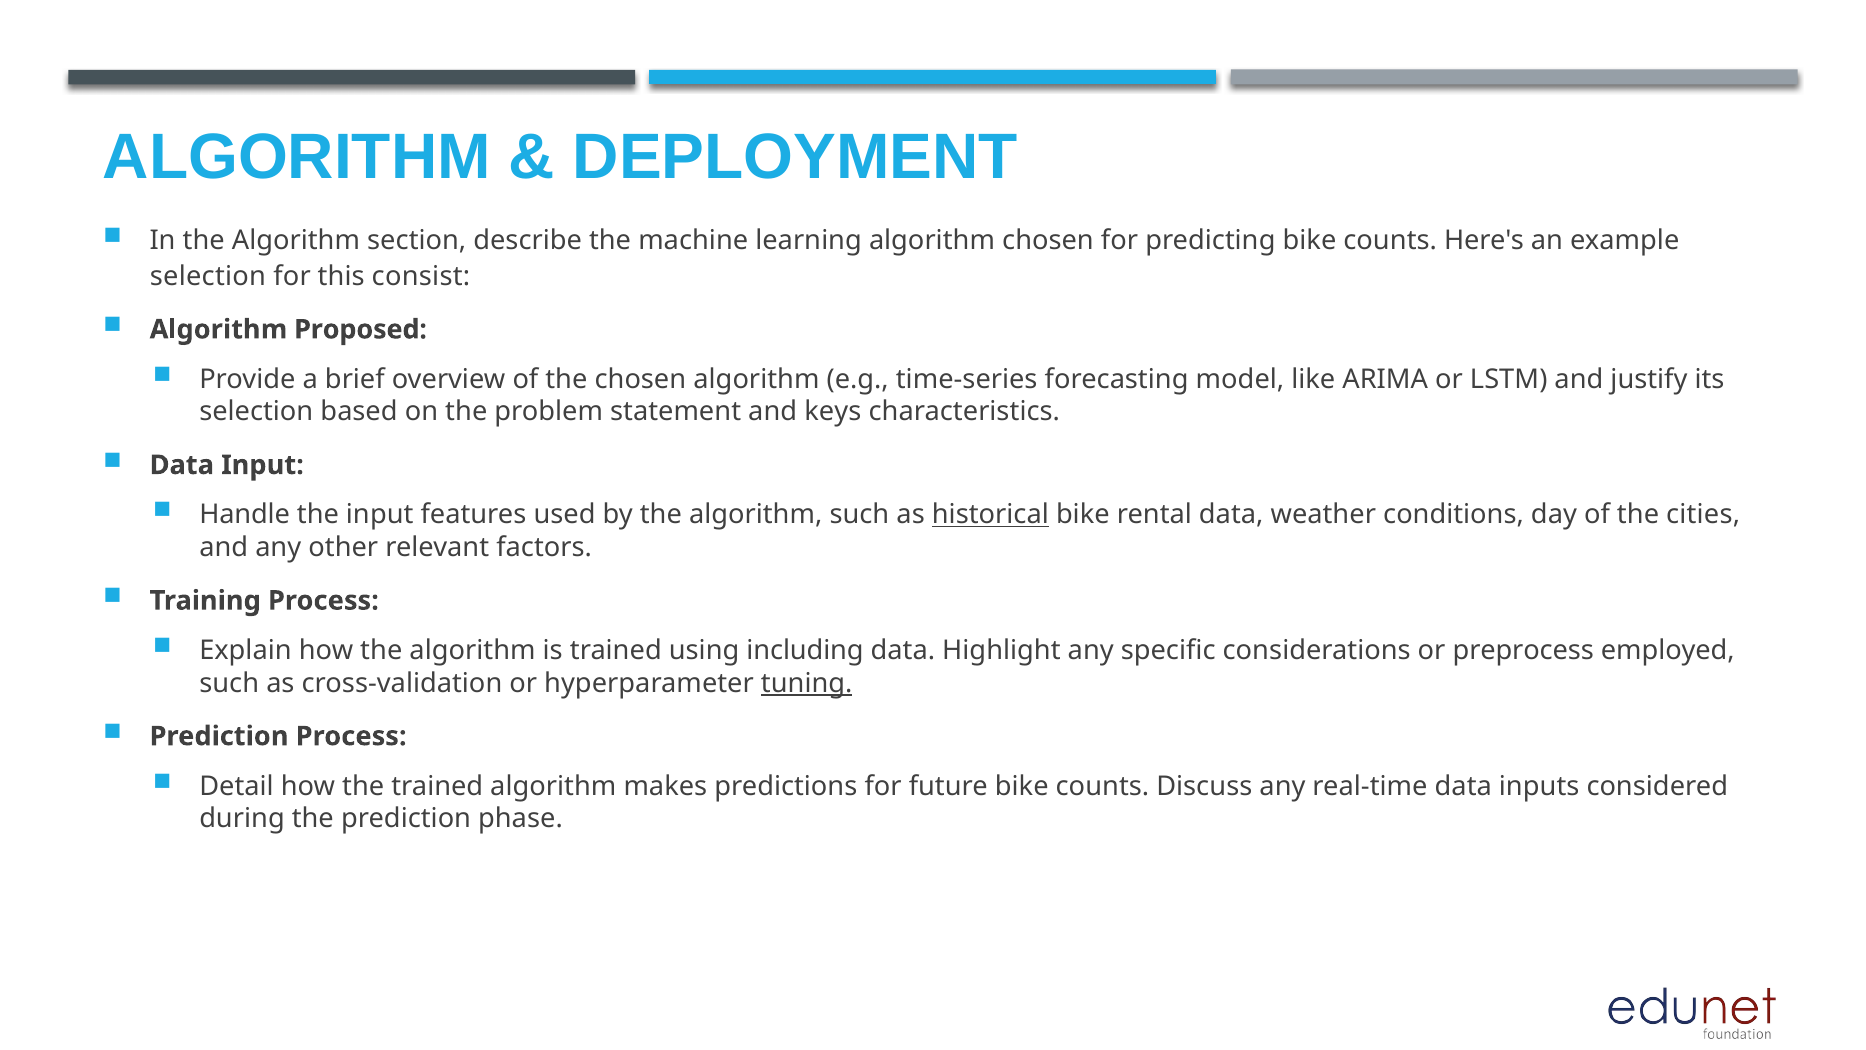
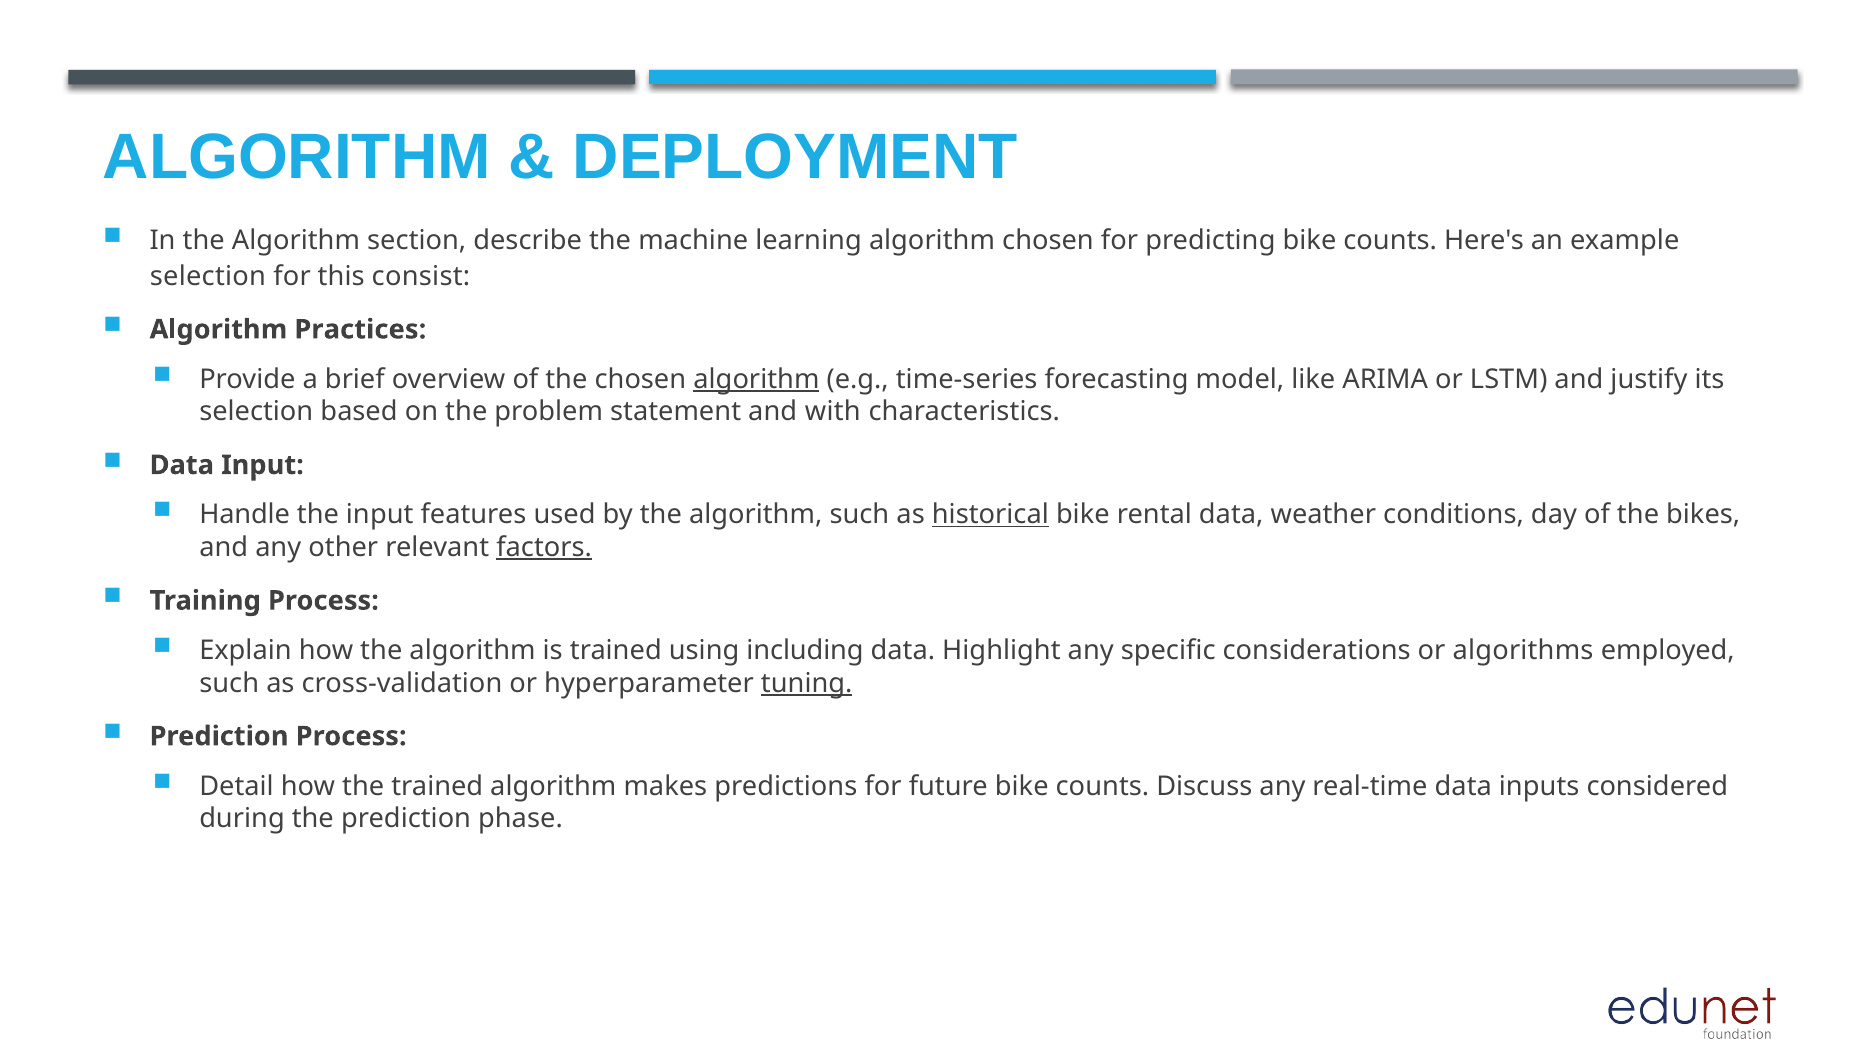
Proposed: Proposed -> Practices
algorithm at (756, 379) underline: none -> present
keys: keys -> with
cities: cities -> bikes
factors underline: none -> present
preprocess: preprocess -> algorithms
